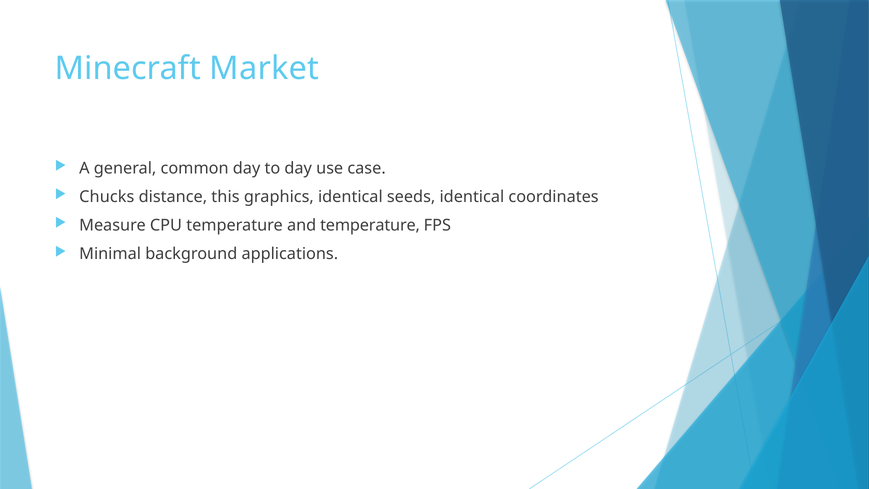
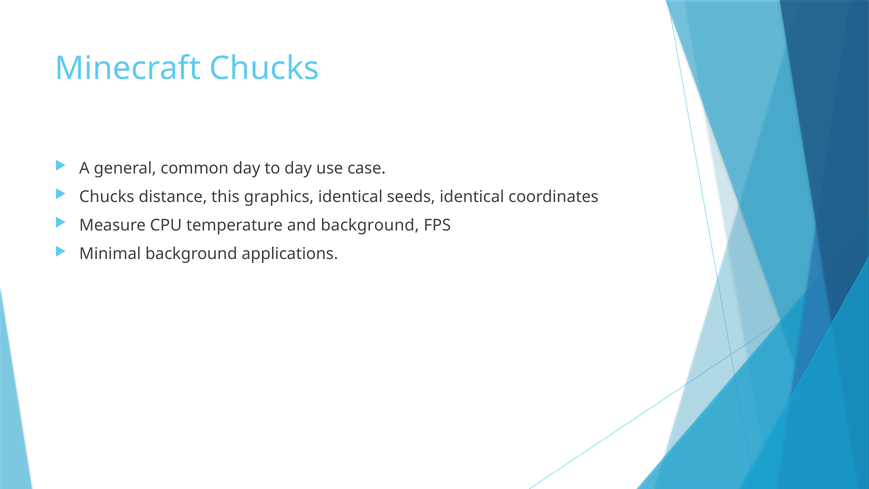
Minecraft Market: Market -> Chucks
and temperature: temperature -> background
